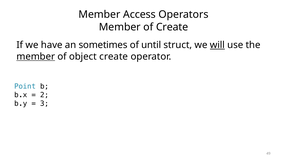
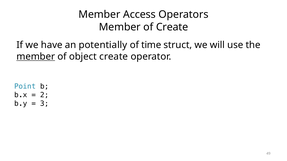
sometimes: sometimes -> potentially
until: until -> time
will underline: present -> none
